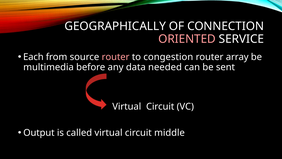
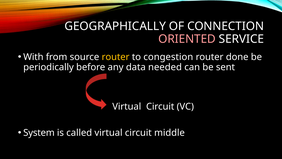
Each: Each -> With
router at (116, 57) colour: pink -> yellow
array: array -> done
multimedia: multimedia -> periodically
Output: Output -> System
